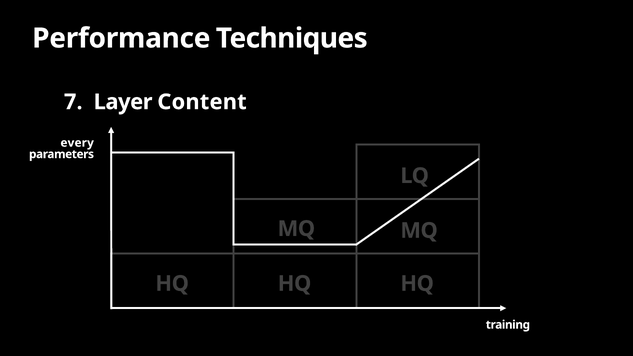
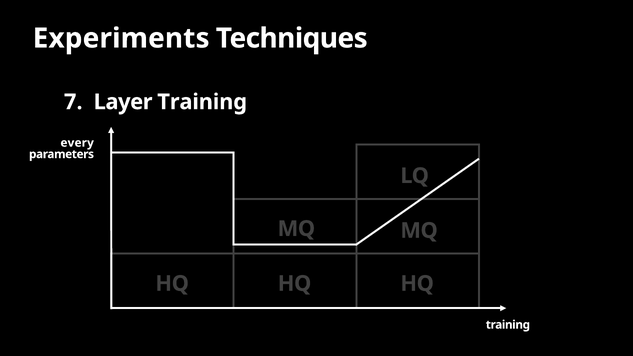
Performance: Performance -> Experiments
Layer Content: Content -> Training
